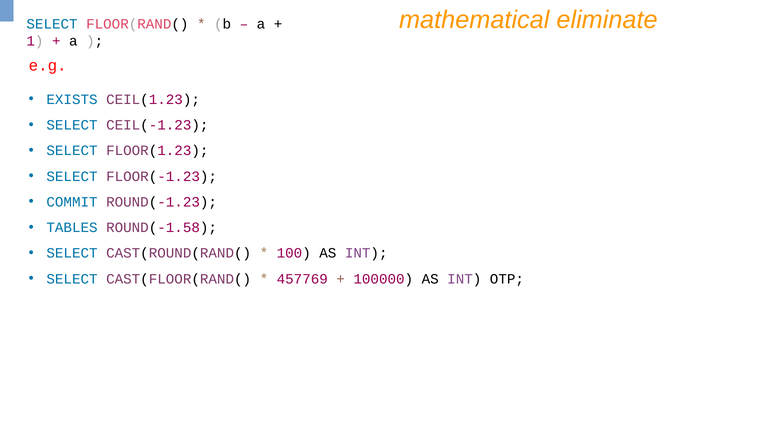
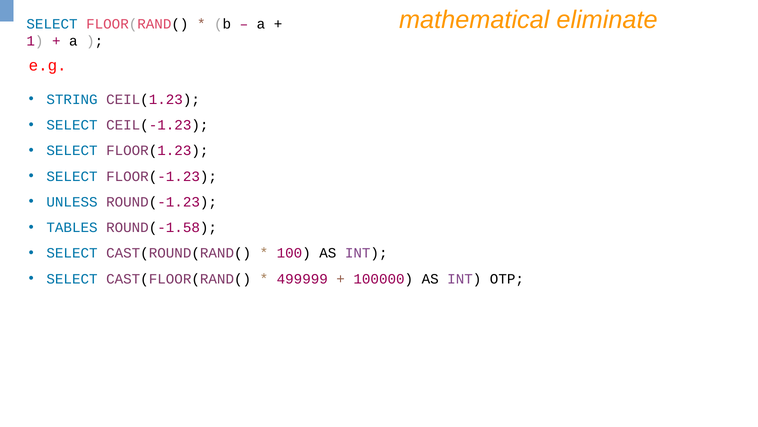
EXISTS: EXISTS -> STRING
COMMIT: COMMIT -> UNLESS
457769: 457769 -> 499999
